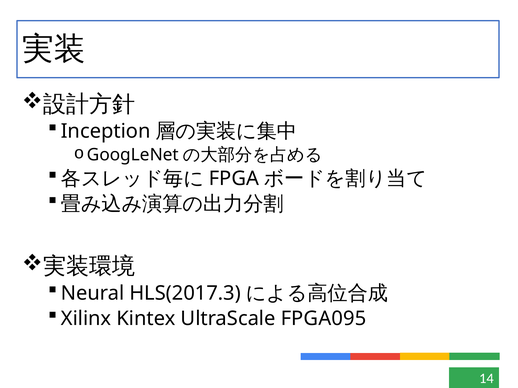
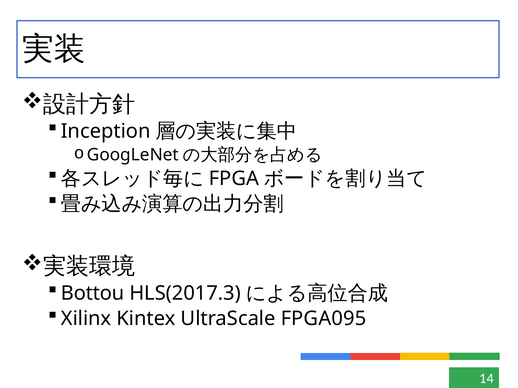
Neural: Neural -> Bottou
